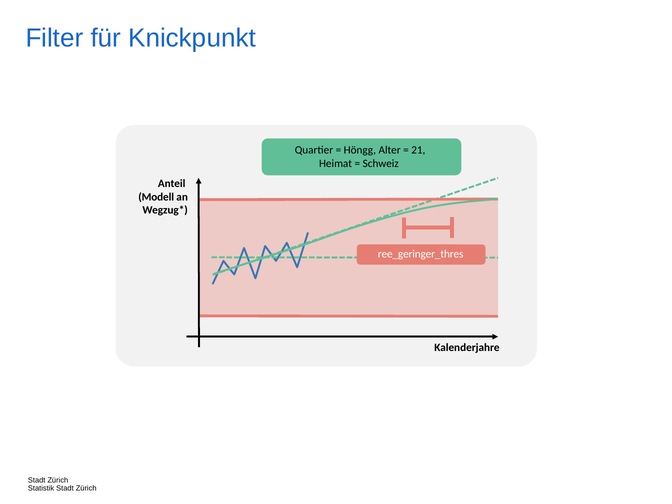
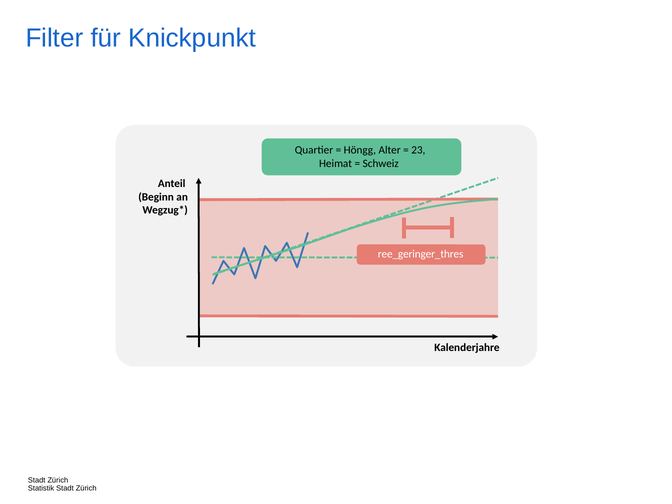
21: 21 -> 23
Modell: Modell -> Beginn
